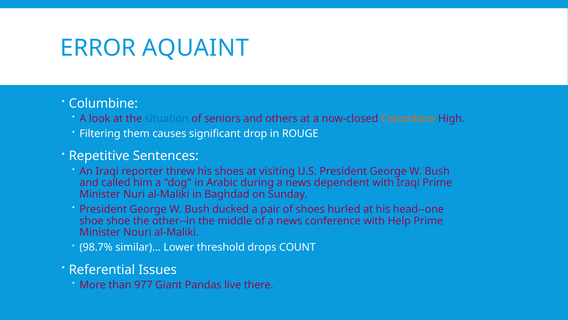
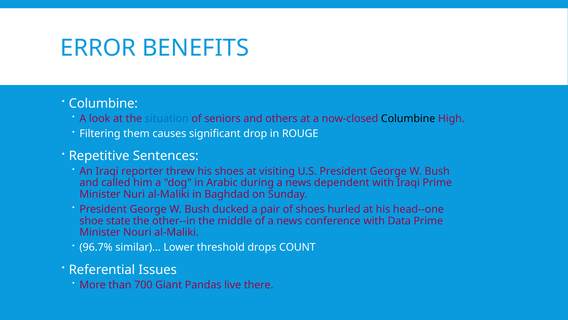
AQUAINT: AQUAINT -> BENEFITS
Columbine at (408, 118) colour: orange -> black
shoe shoe: shoe -> state
Help: Help -> Data
98.7%: 98.7% -> 96.7%
977: 977 -> 700
